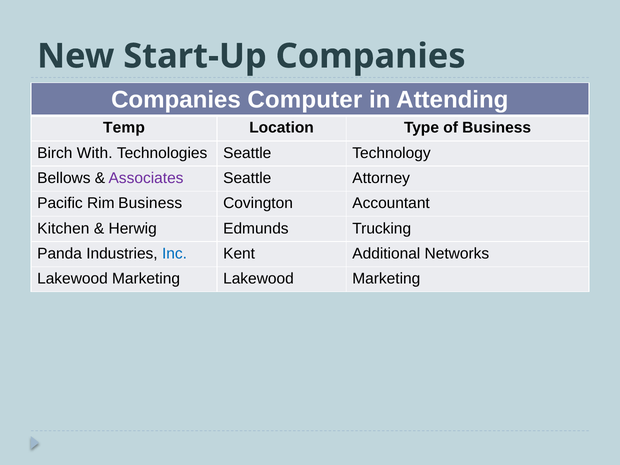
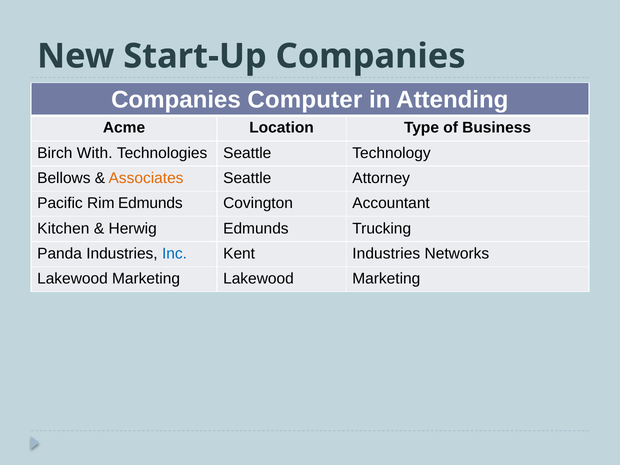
Temp: Temp -> Acme
Associates colour: purple -> orange
Rim Business: Business -> Edmunds
Kent Additional: Additional -> Industries
